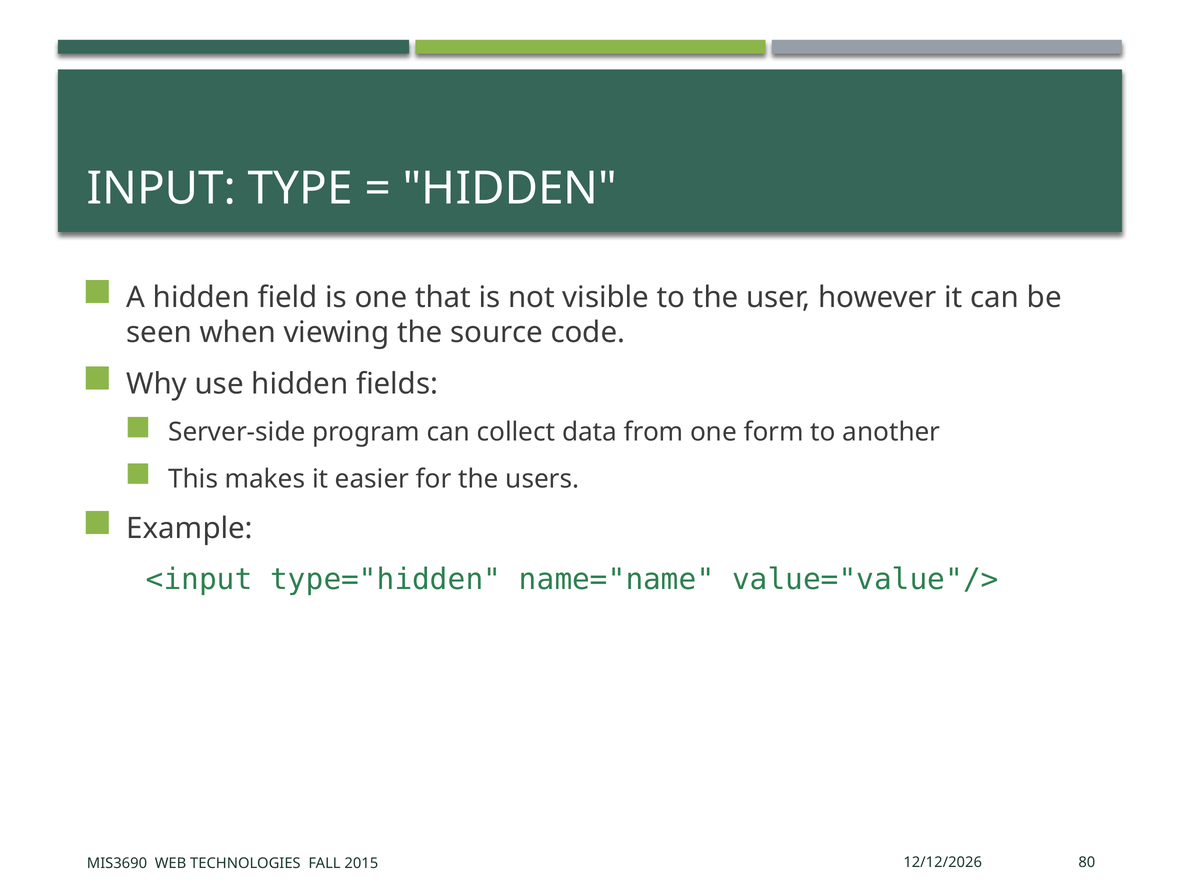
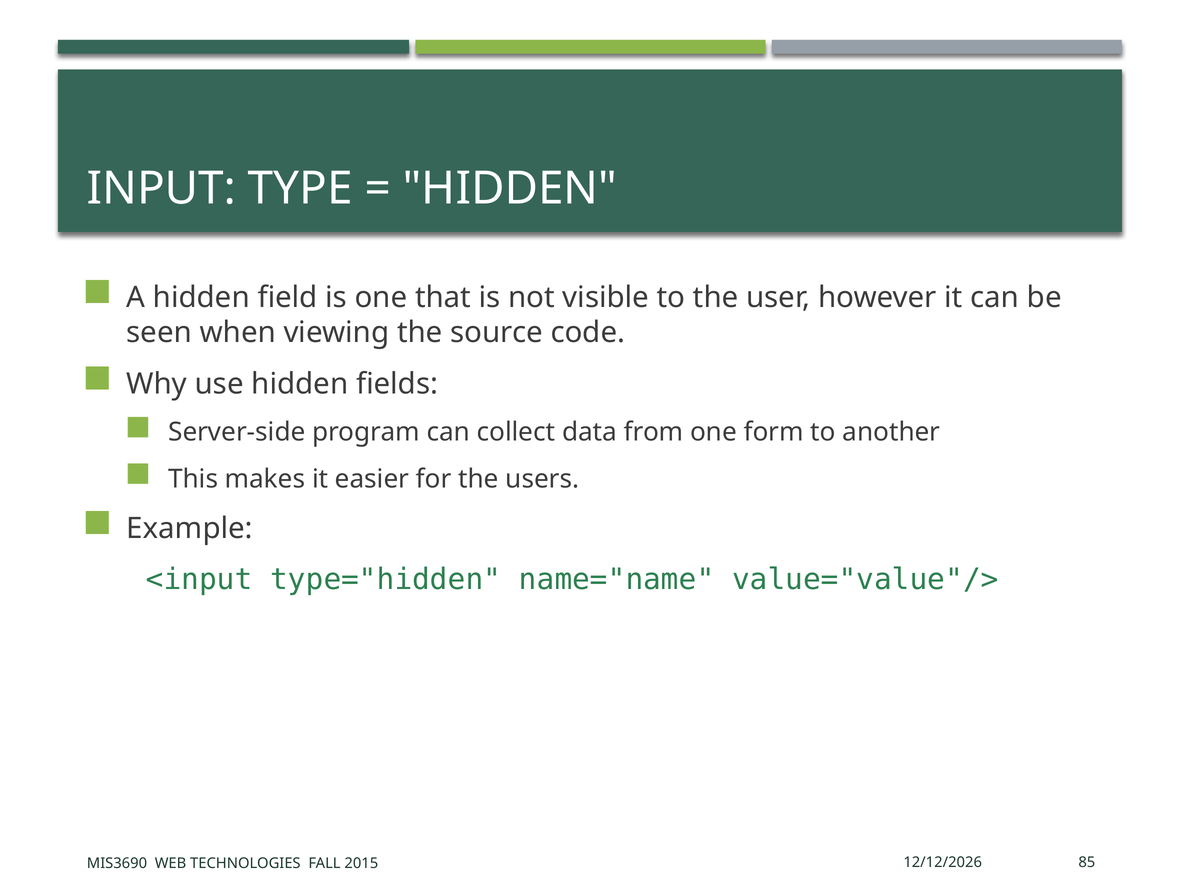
80: 80 -> 85
